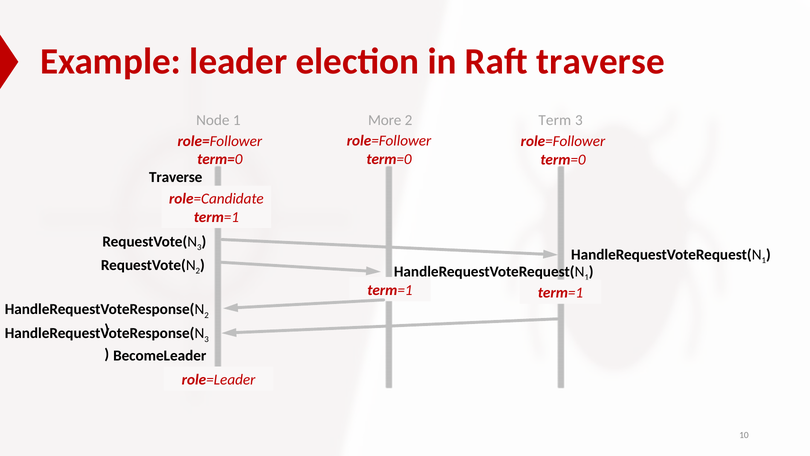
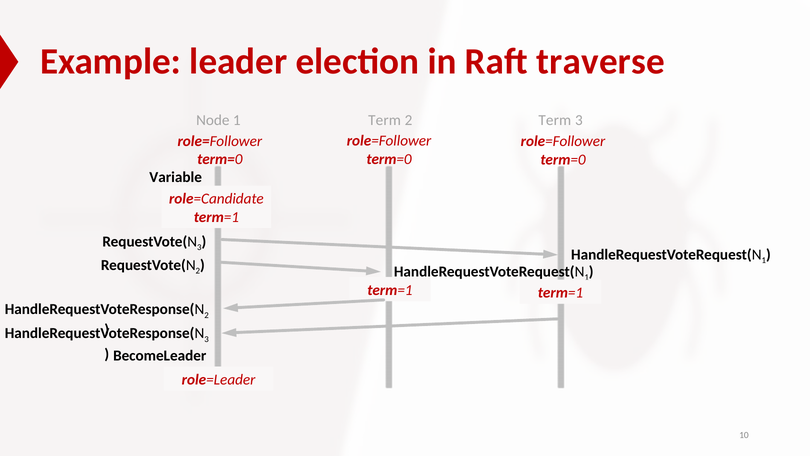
1 More: More -> Term
Traverse at (176, 177): Traverse -> Variable
